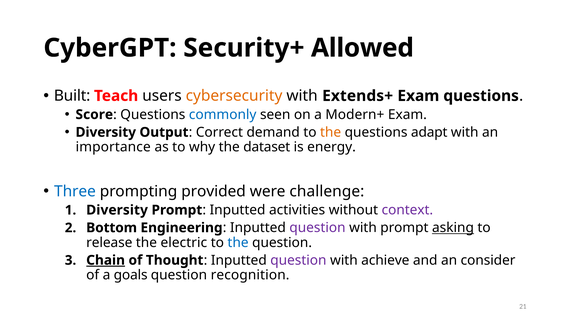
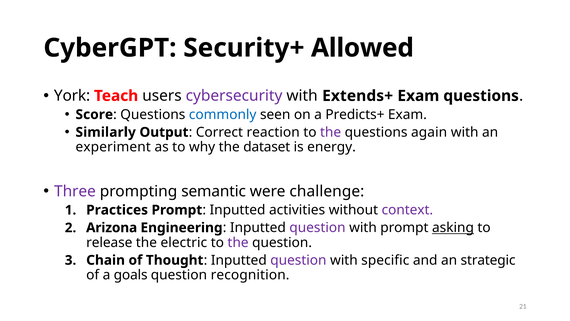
Built: Built -> York
cybersecurity colour: orange -> purple
Modern+: Modern+ -> Predicts+
Diversity at (106, 132): Diversity -> Similarly
demand: demand -> reaction
the at (331, 132) colour: orange -> purple
adapt: adapt -> again
importance: importance -> experiment
Three colour: blue -> purple
provided: provided -> semantic
Diversity at (117, 210): Diversity -> Practices
Bottom: Bottom -> Arizona
the at (238, 242) colour: blue -> purple
Chain underline: present -> none
achieve: achieve -> specific
consider: consider -> strategic
